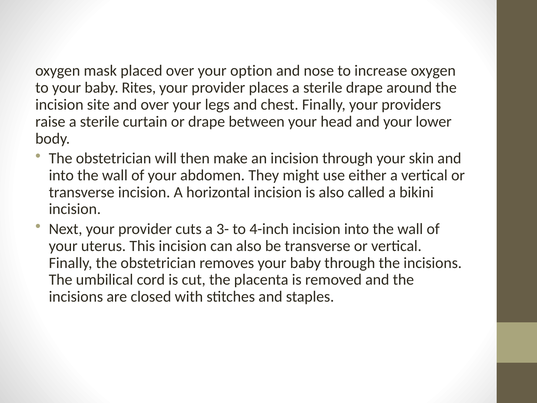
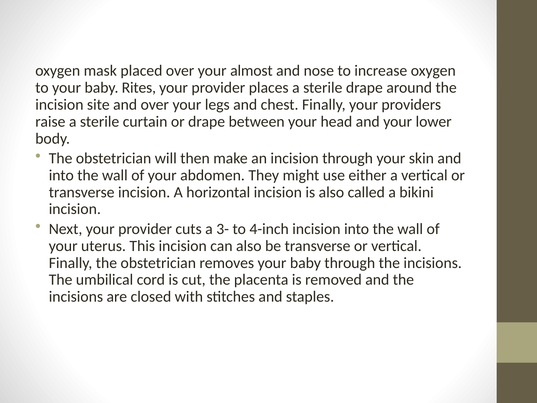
option: option -> almost
